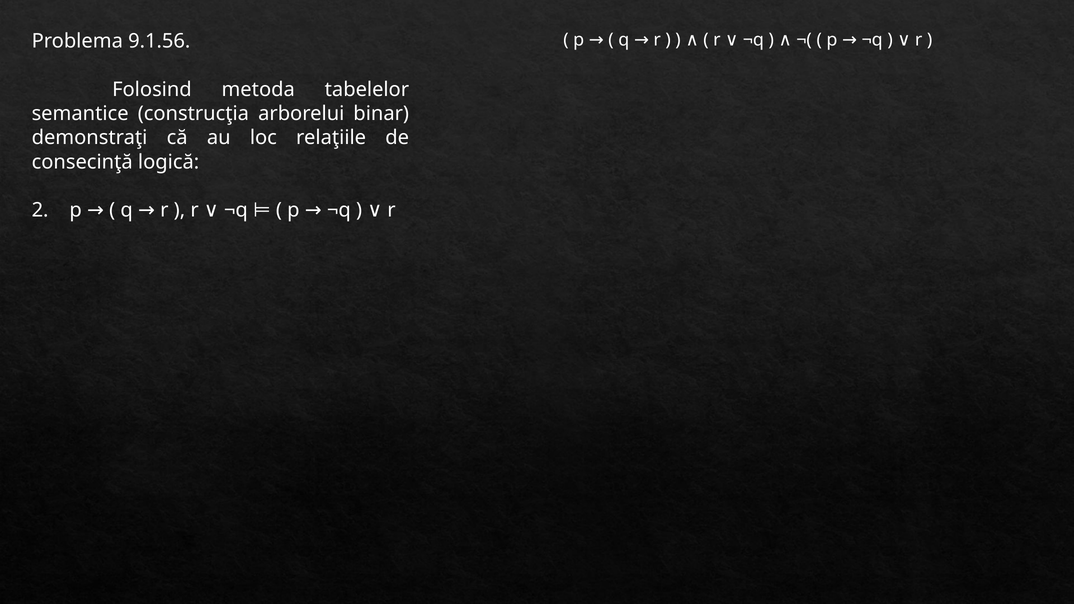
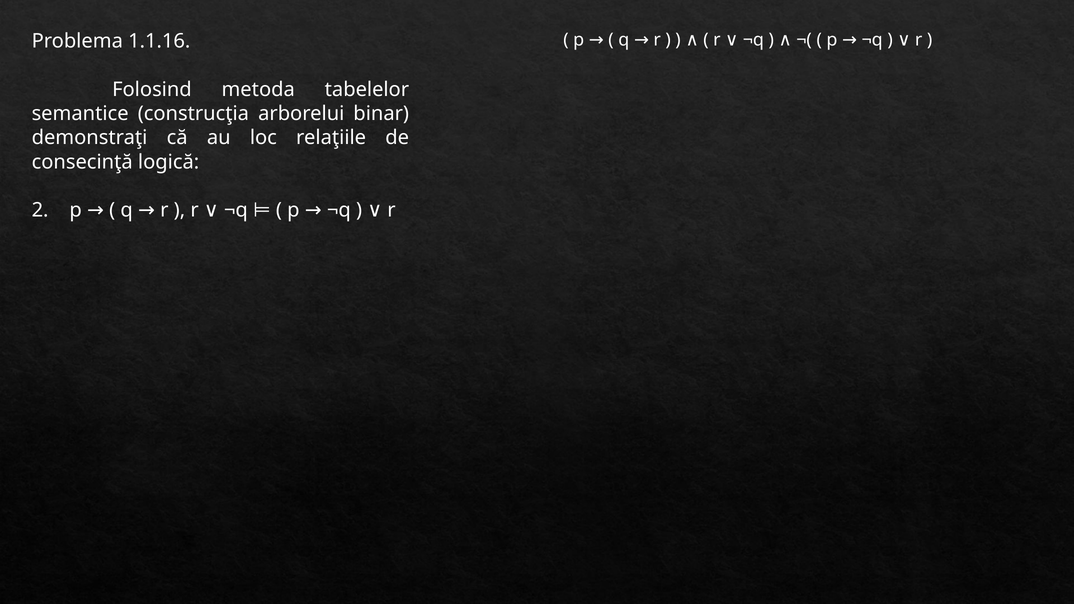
9.1.56: 9.1.56 -> 1.1.16
